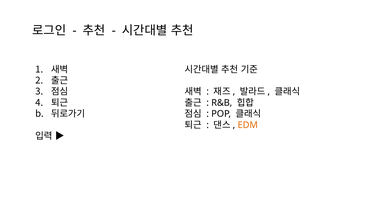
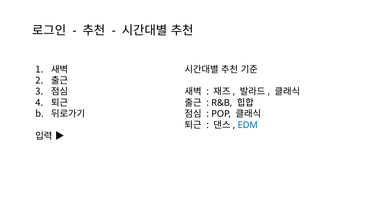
EDM colour: orange -> blue
